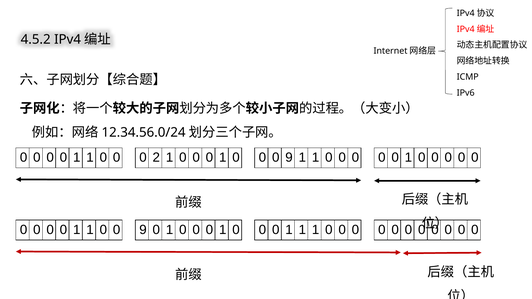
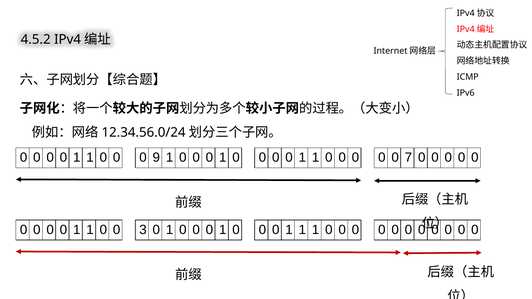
2: 2 -> 9
9 at (289, 158): 9 -> 0
1 at (408, 158): 1 -> 7
1 0 0 9: 9 -> 3
